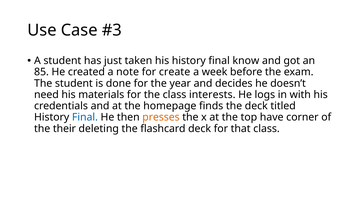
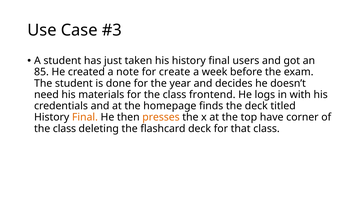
know: know -> users
interests: interests -> frontend
Final at (85, 117) colour: blue -> orange
their at (64, 129): their -> class
